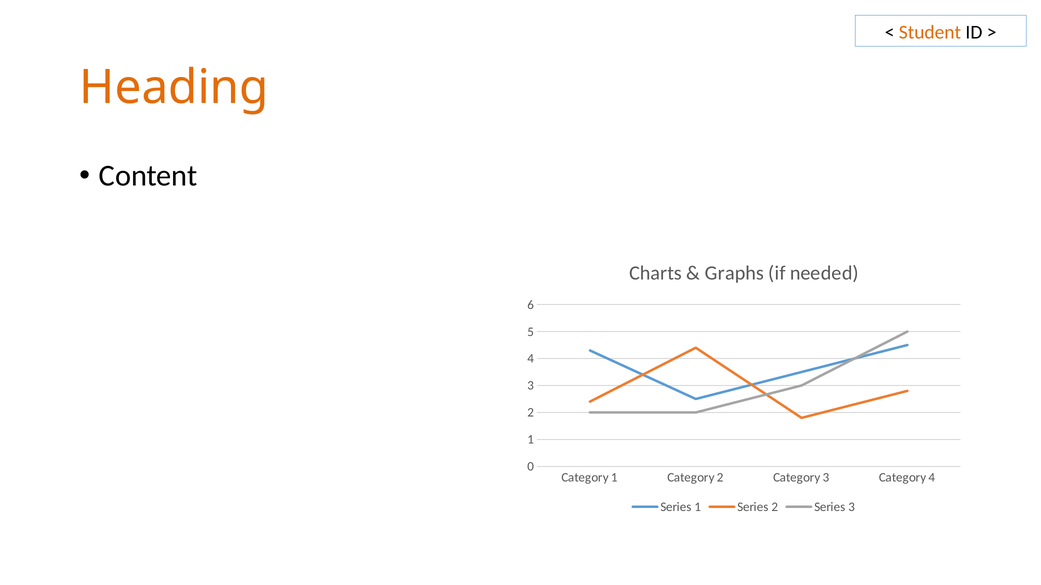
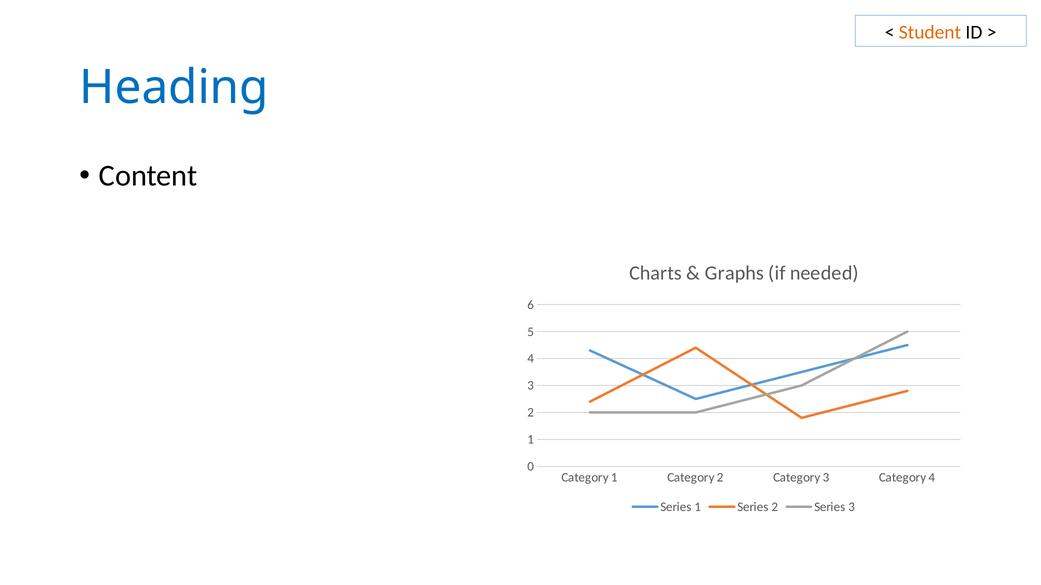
Heading colour: orange -> blue
